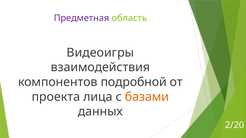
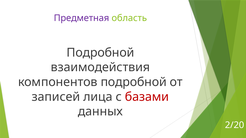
Видеоигры at (100, 53): Видеоигры -> Подробной
проекта: проекта -> записей
базами colour: orange -> red
